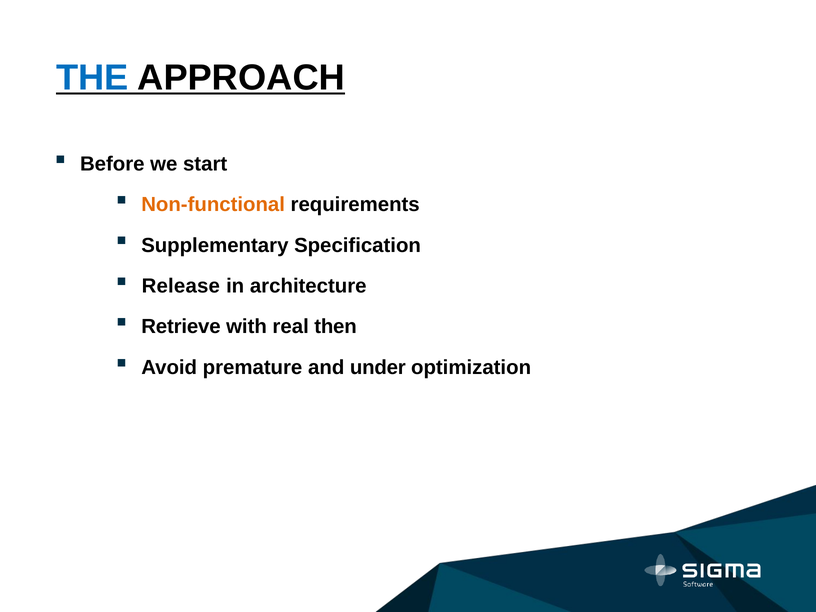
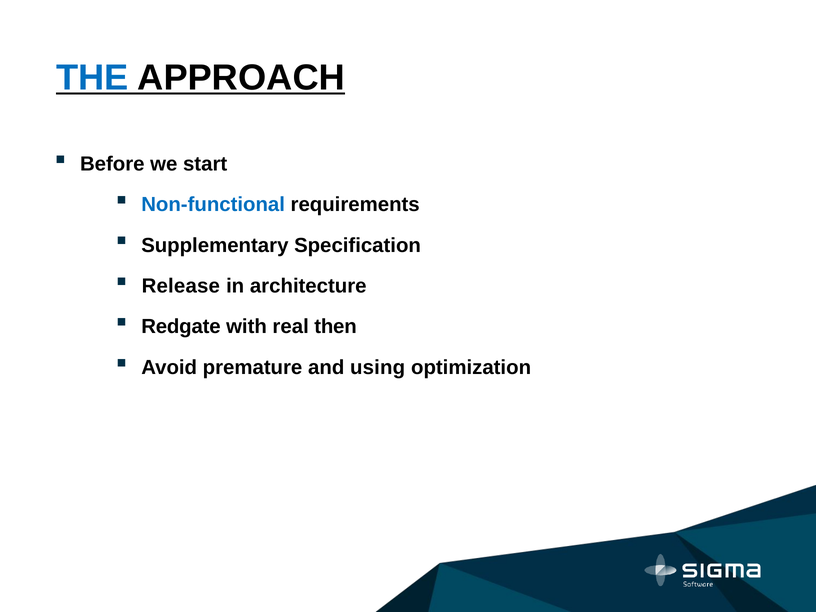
Non-functional colour: orange -> blue
Retrieve: Retrieve -> Redgate
under: under -> using
